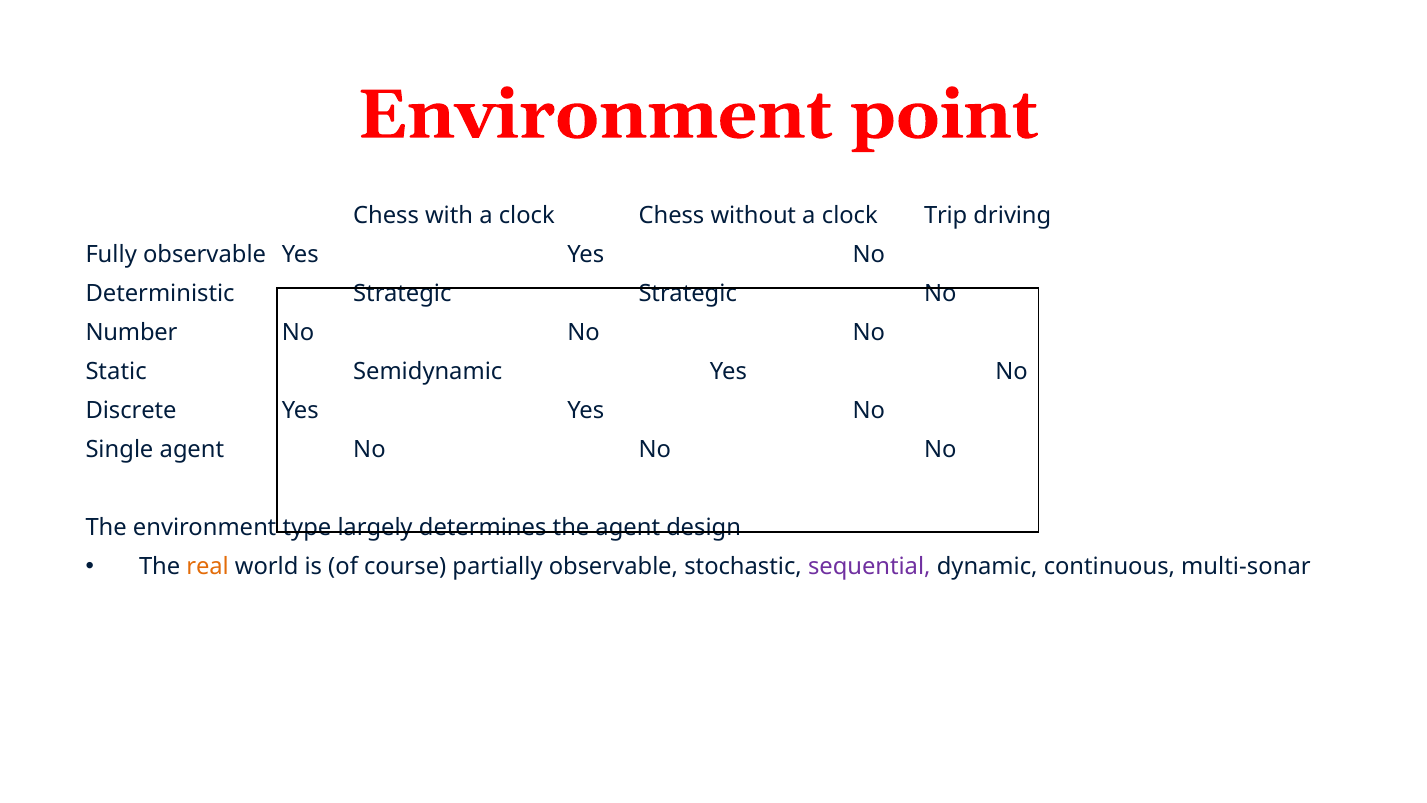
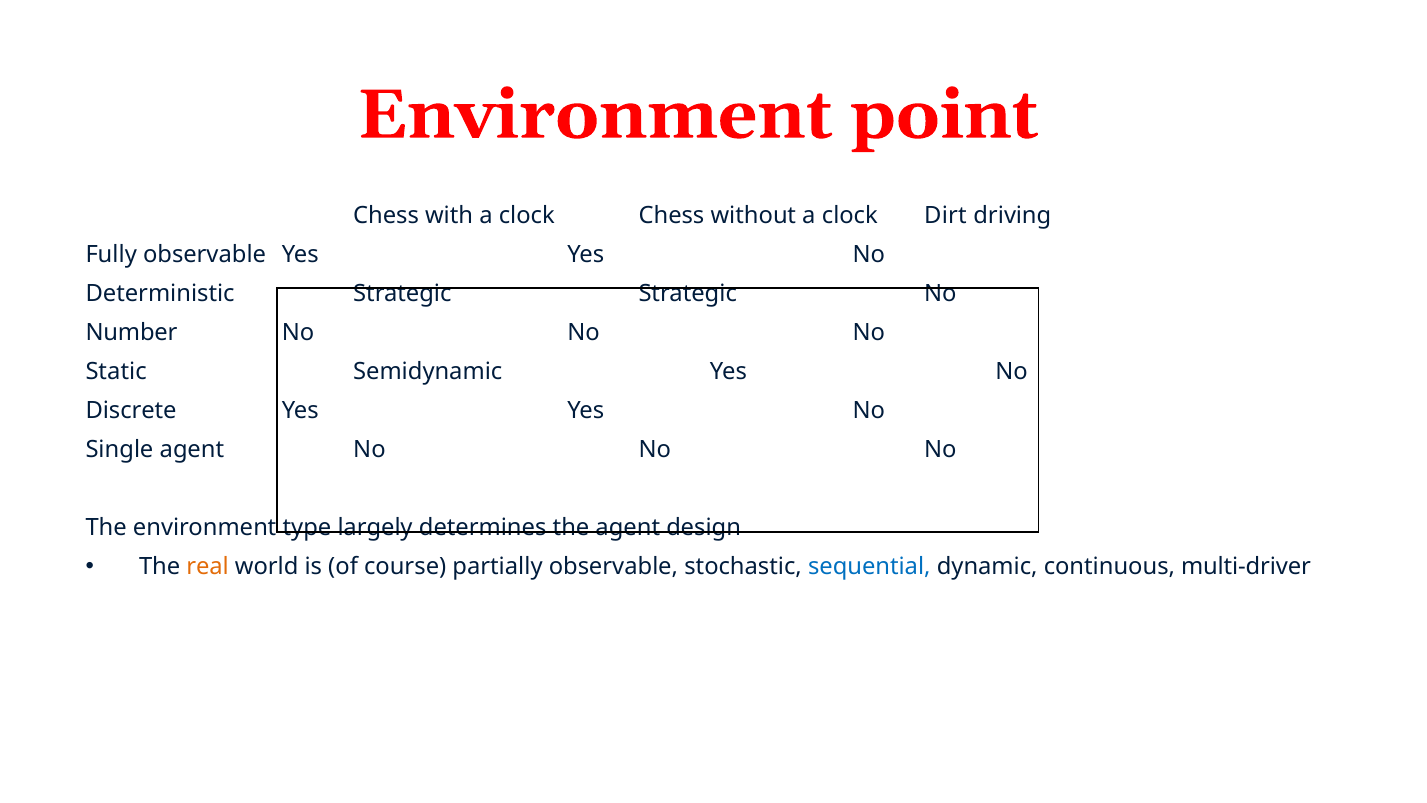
Trip: Trip -> Dirt
sequential colour: purple -> blue
multi-sonar: multi-sonar -> multi-driver
